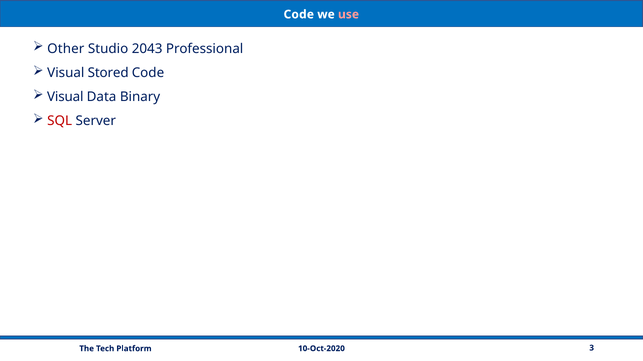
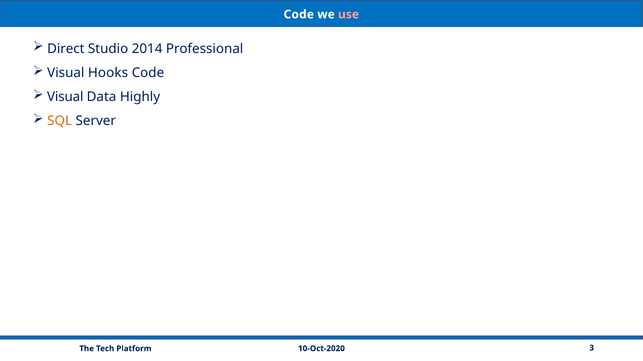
Other: Other -> Direct
2043: 2043 -> 2014
Stored: Stored -> Hooks
Binary: Binary -> Highly
SQL colour: red -> orange
